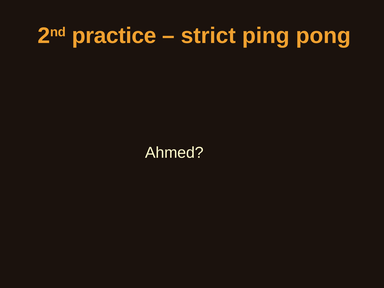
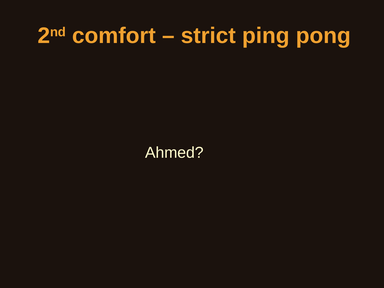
practice: practice -> comfort
